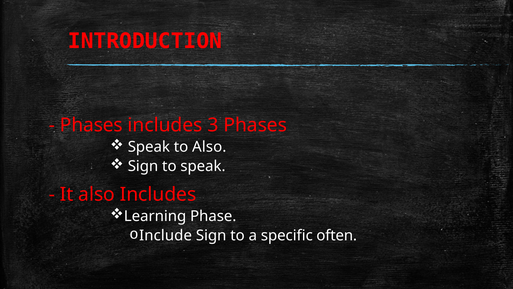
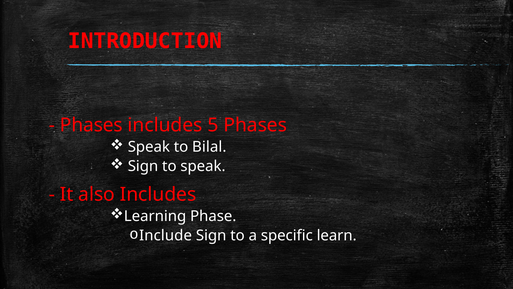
3: 3 -> 5
to Also: Also -> Bilal
often: often -> learn
